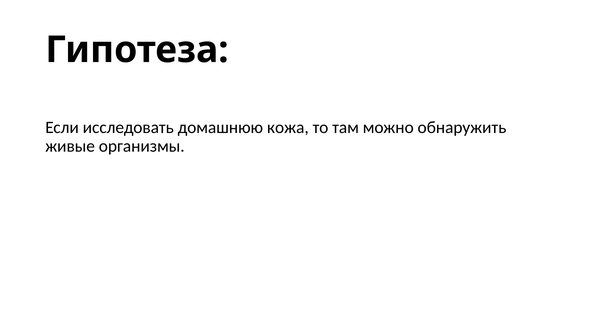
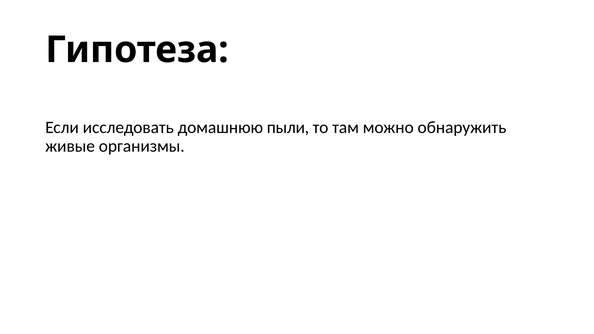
кожа: кожа -> пыли
